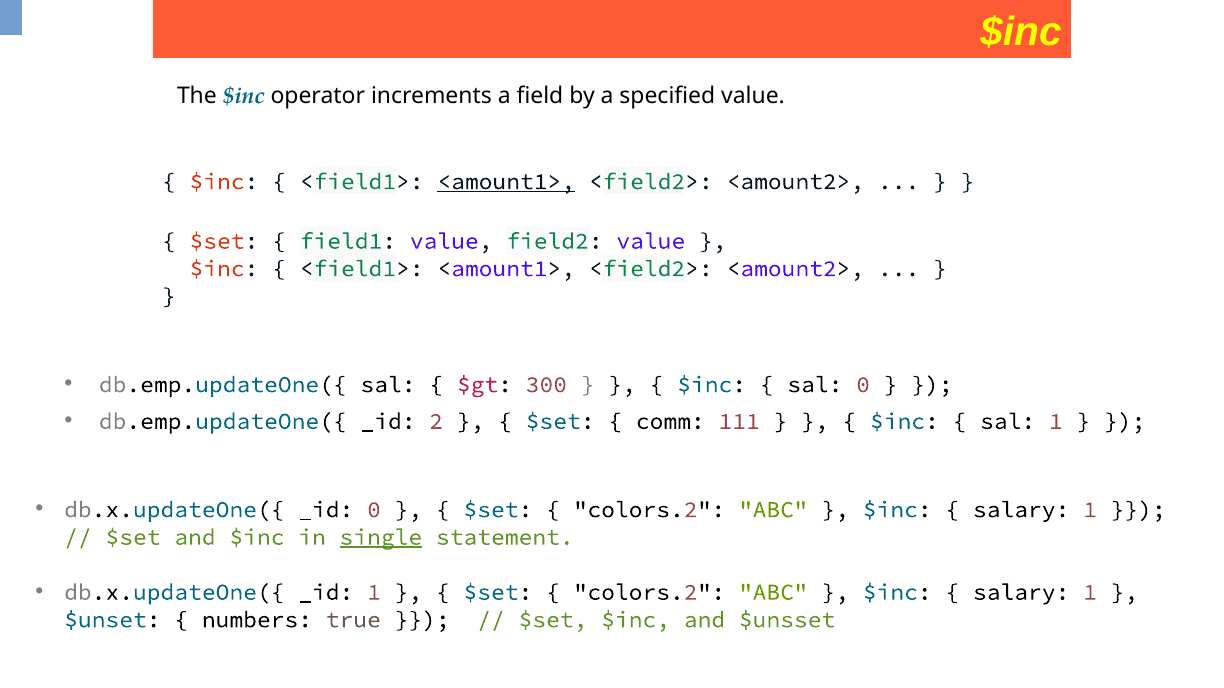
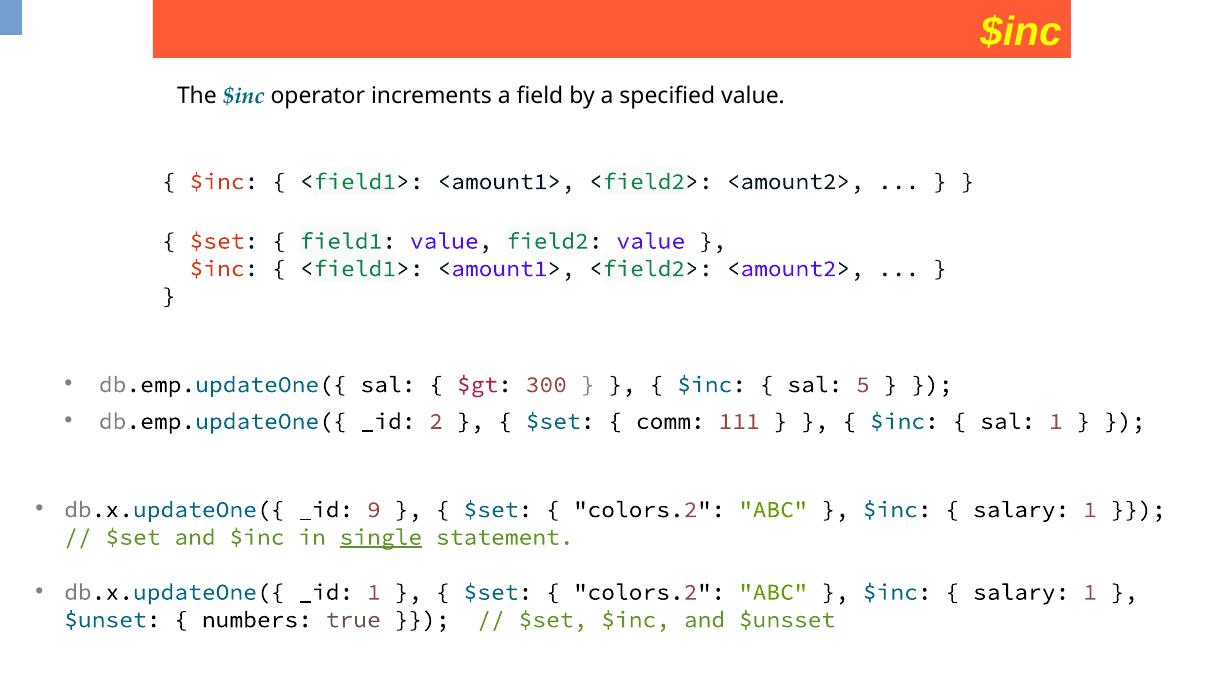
<amount1> at (506, 182) underline: present -> none
sal 0: 0 -> 5
_id 0: 0 -> 9
